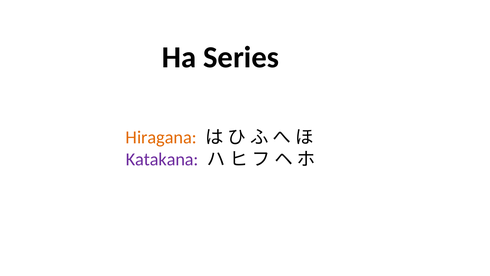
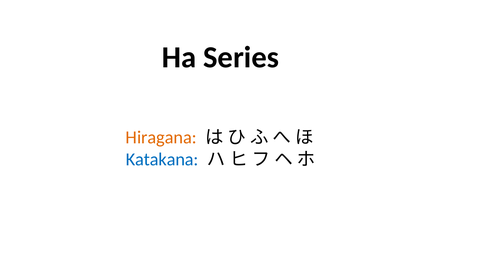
Katakana colour: purple -> blue
